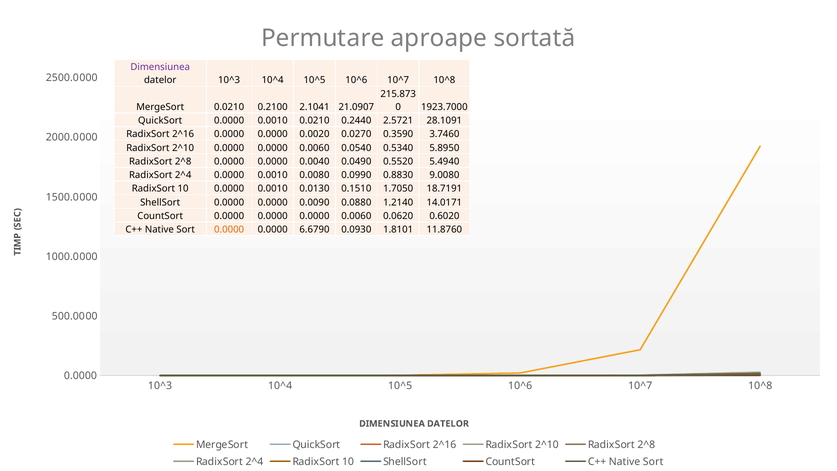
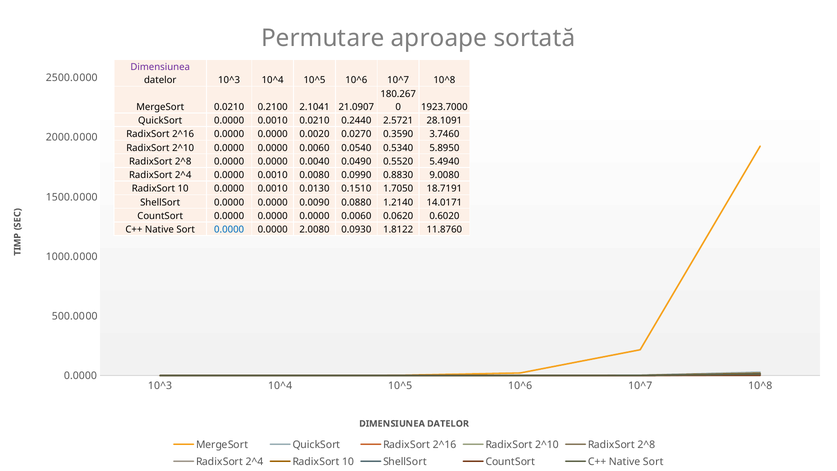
215.873: 215.873 -> 180.267
0.0000 at (229, 230) colour: orange -> blue
6.6790: 6.6790 -> 2.0080
1.8101: 1.8101 -> 1.8122
